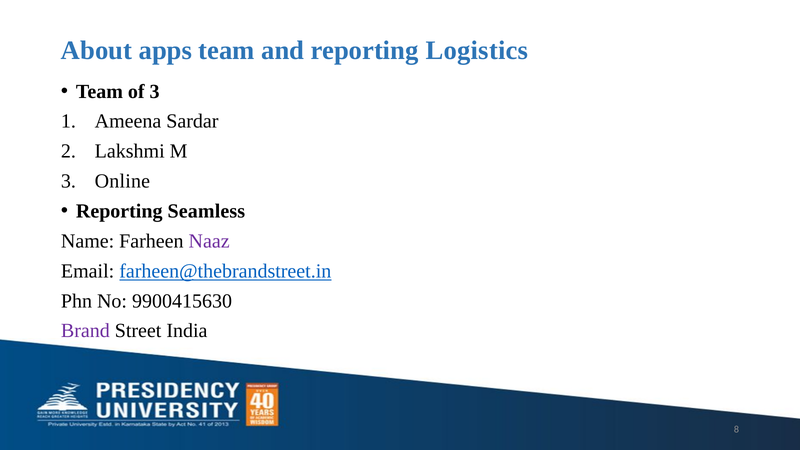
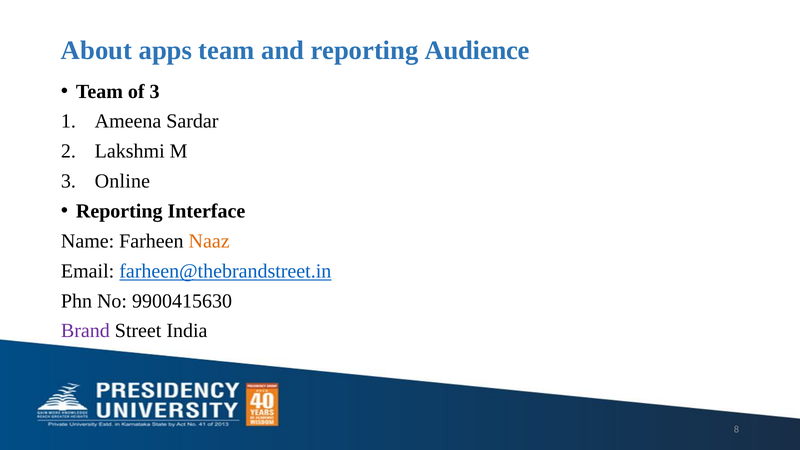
Logistics: Logistics -> Audience
Seamless: Seamless -> Interface
Naaz colour: purple -> orange
